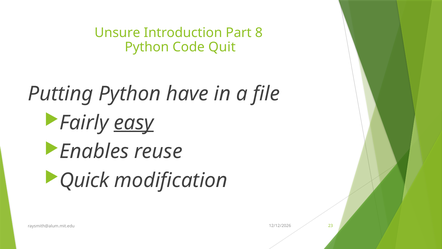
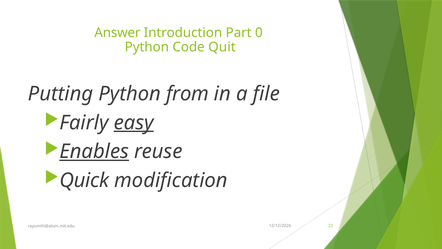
Unsure: Unsure -> Answer
8: 8 -> 0
have: have -> from
Enables underline: none -> present
